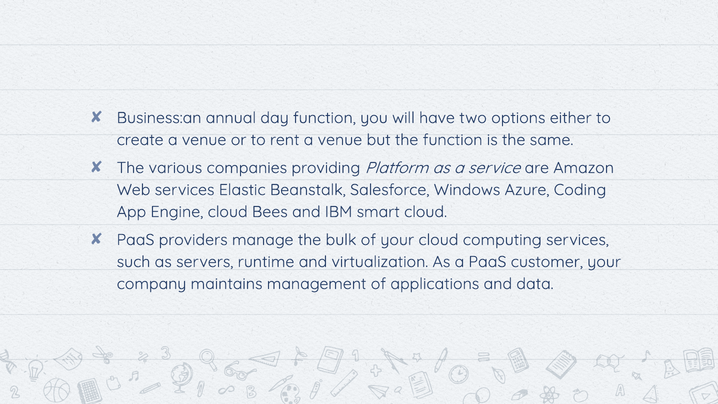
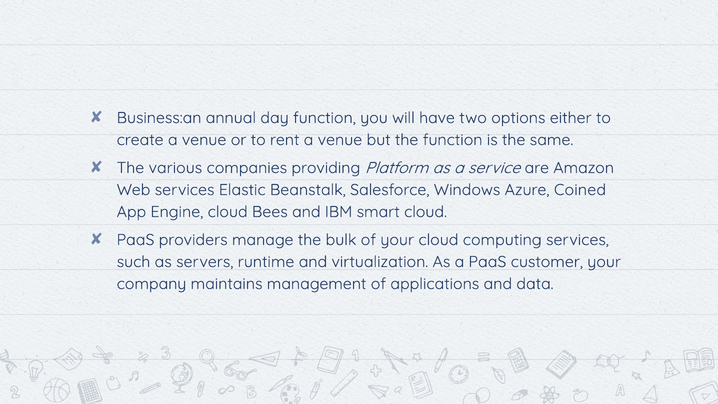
Coding: Coding -> Coined
